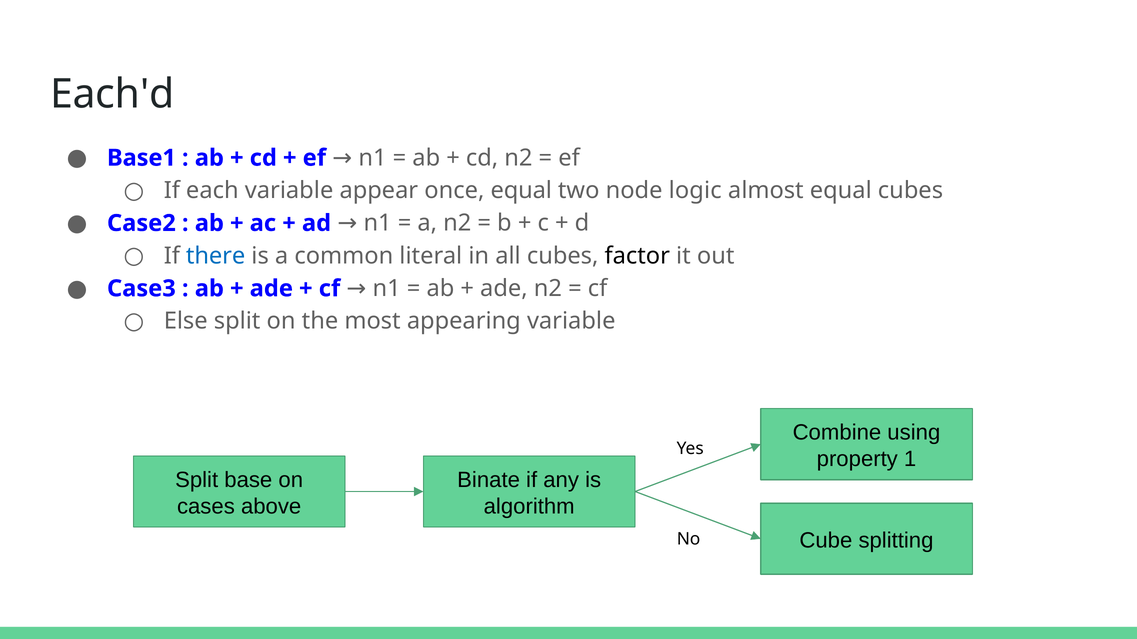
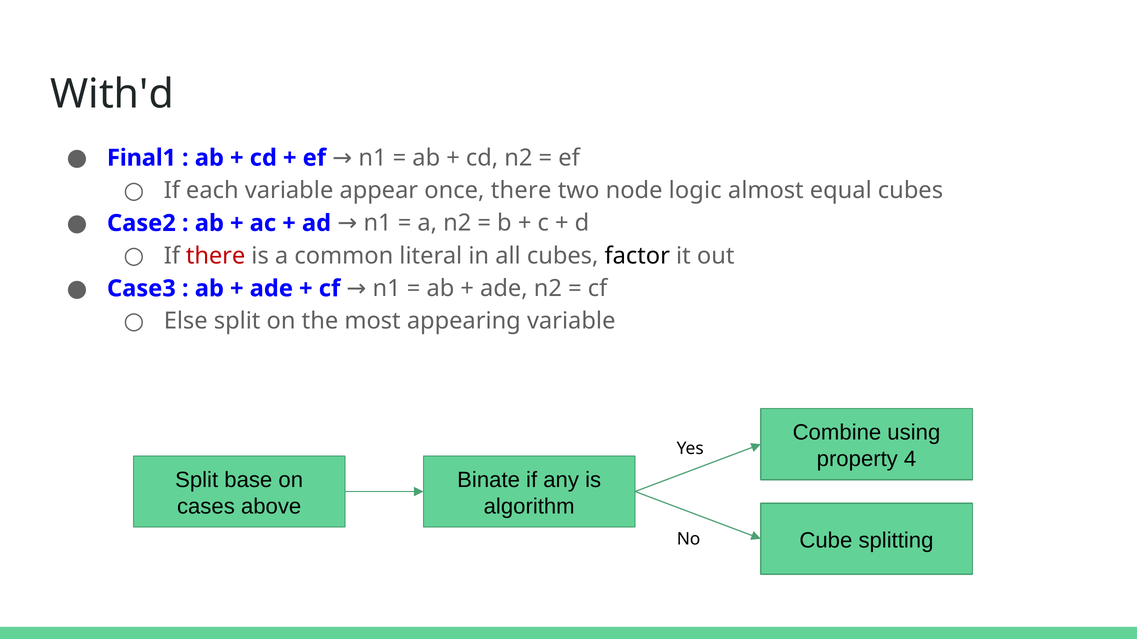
Each'd: Each'd -> With'd
Base1: Base1 -> Final1
once equal: equal -> there
there at (216, 256) colour: blue -> red
1: 1 -> 4
